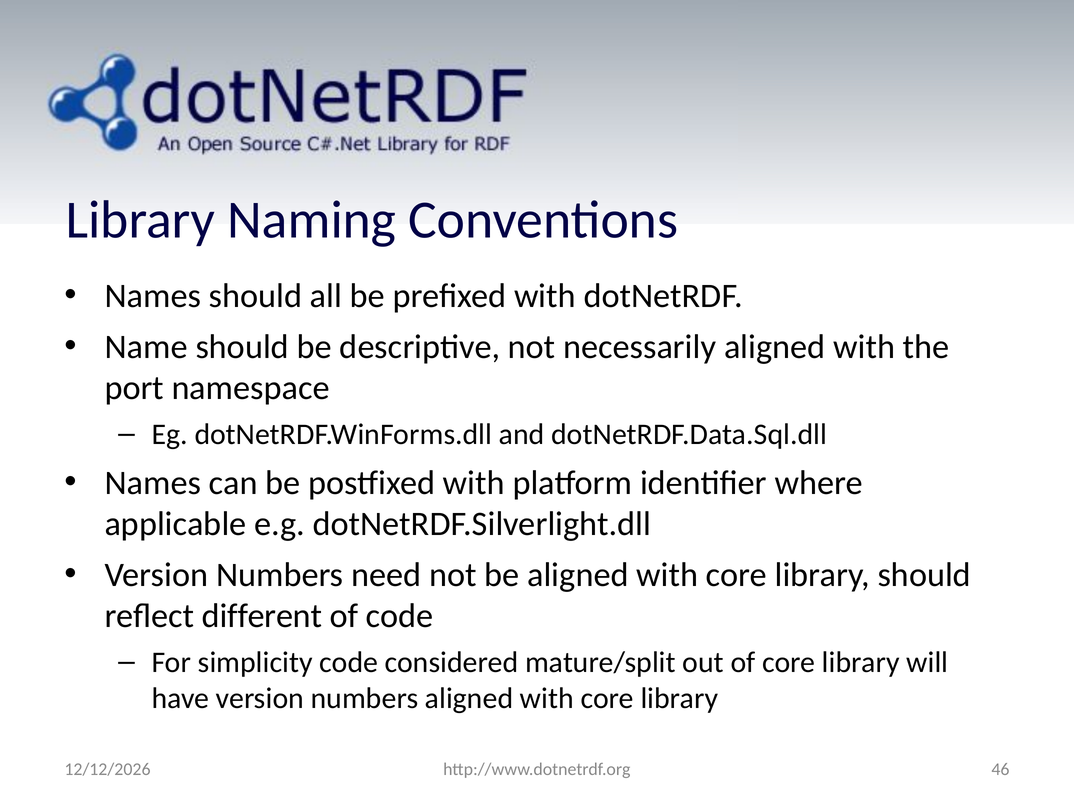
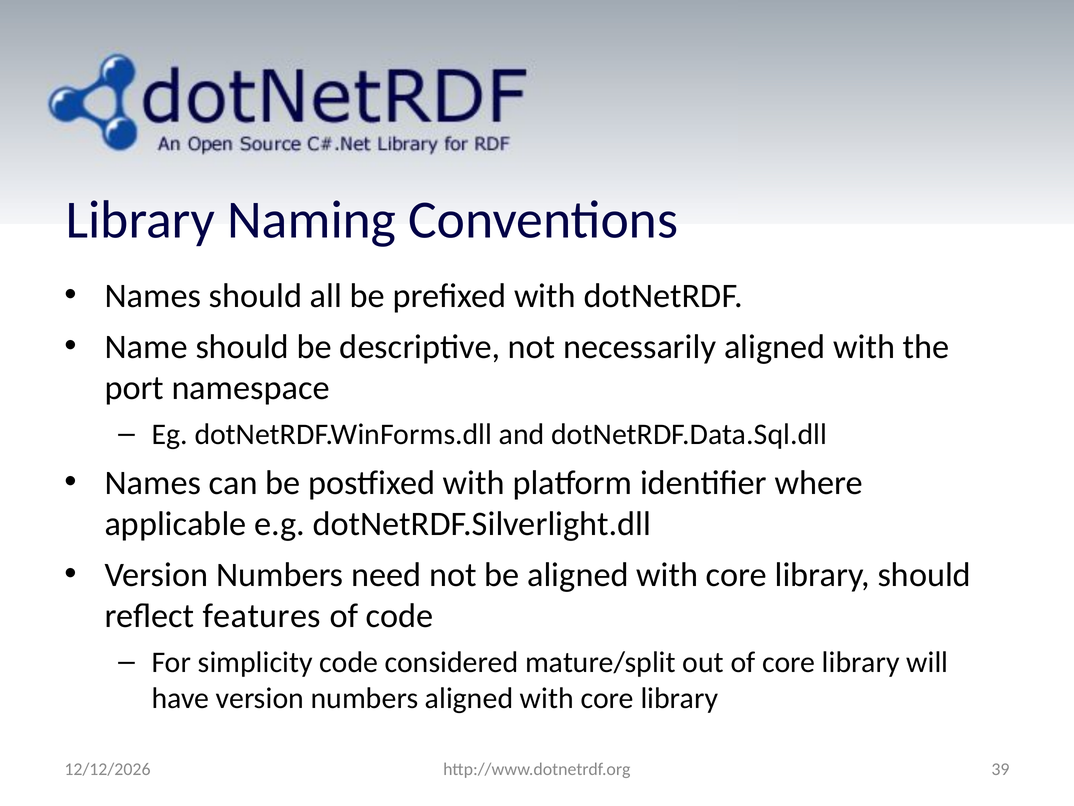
different: different -> features
46: 46 -> 39
